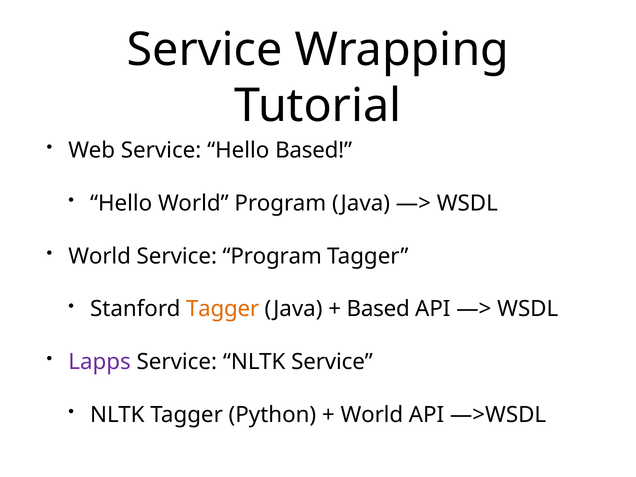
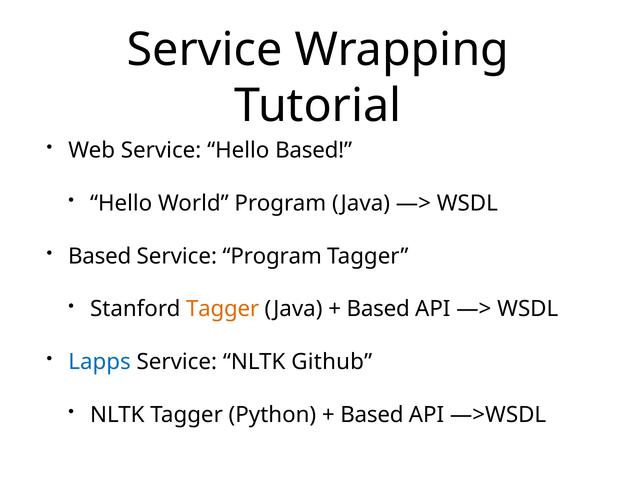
World at (100, 256): World -> Based
Lapps colour: purple -> blue
NLTK Service: Service -> Github
World at (372, 415): World -> Based
